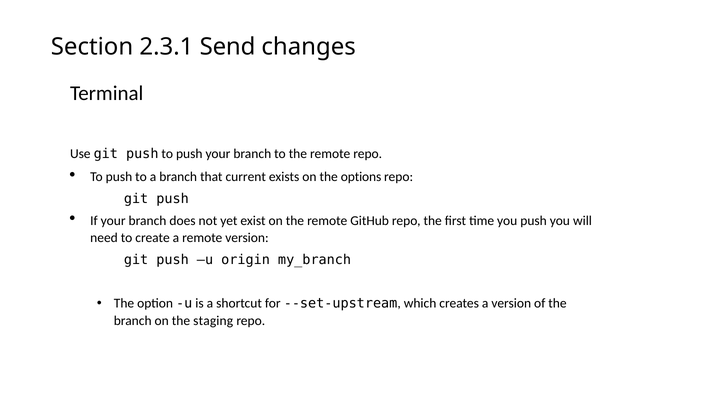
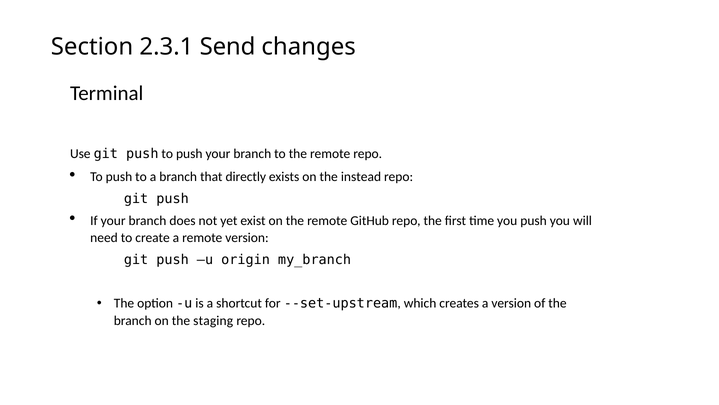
current: current -> directly
options: options -> instead
